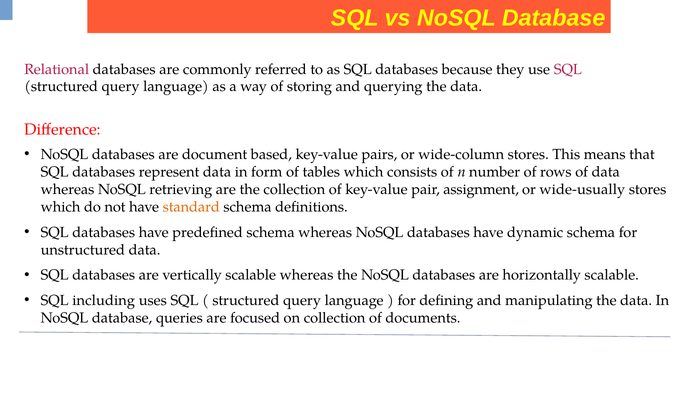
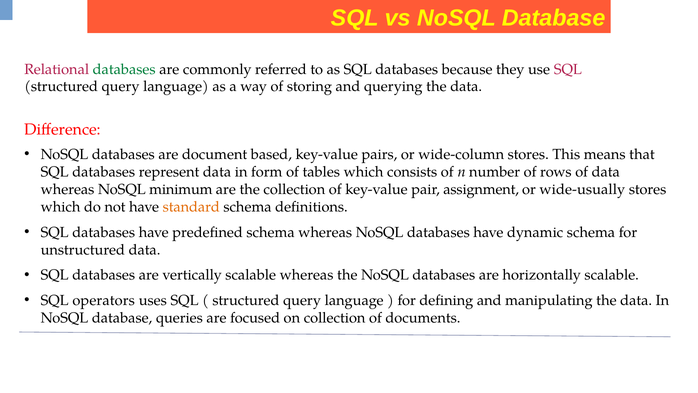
databases at (124, 69) colour: black -> green
retrieving: retrieving -> minimum
including: including -> operators
